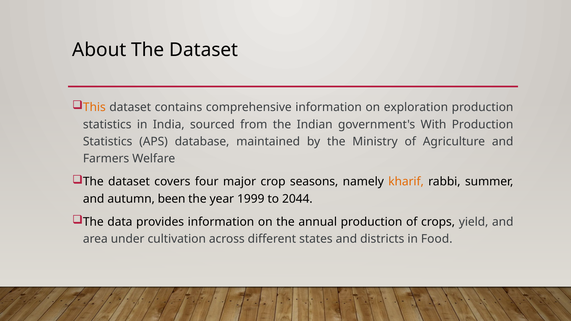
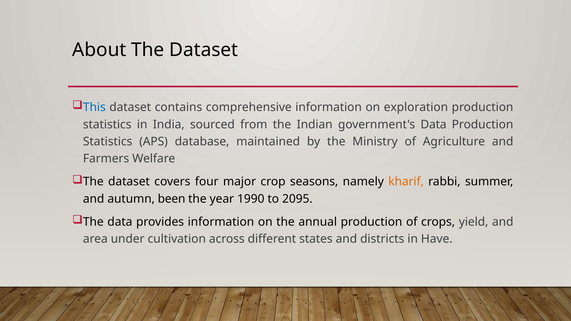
This colour: orange -> blue
government's With: With -> Data
1999: 1999 -> 1990
2044: 2044 -> 2095
Food: Food -> Have
